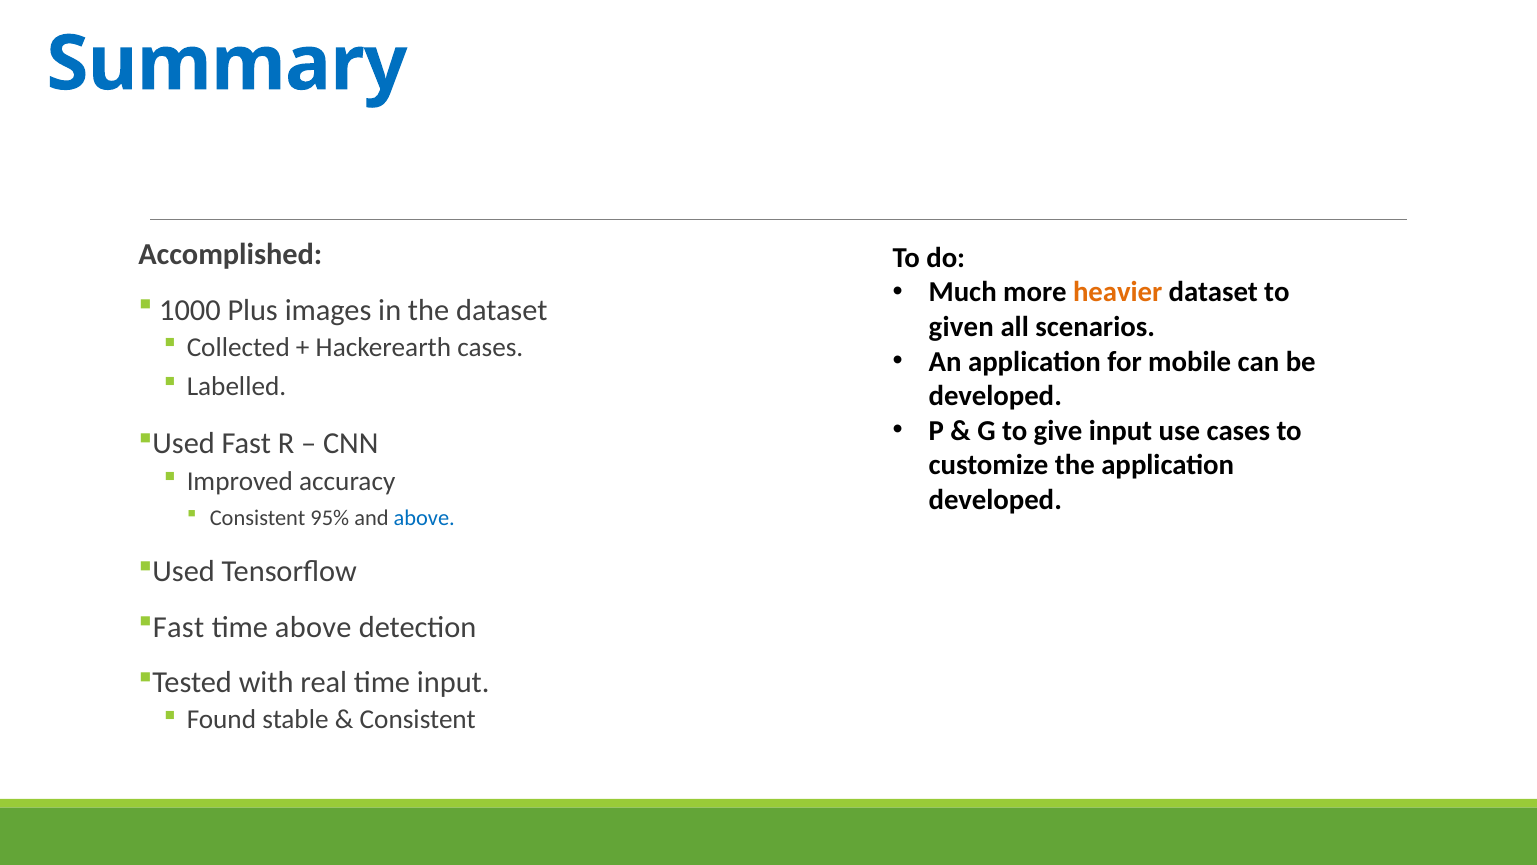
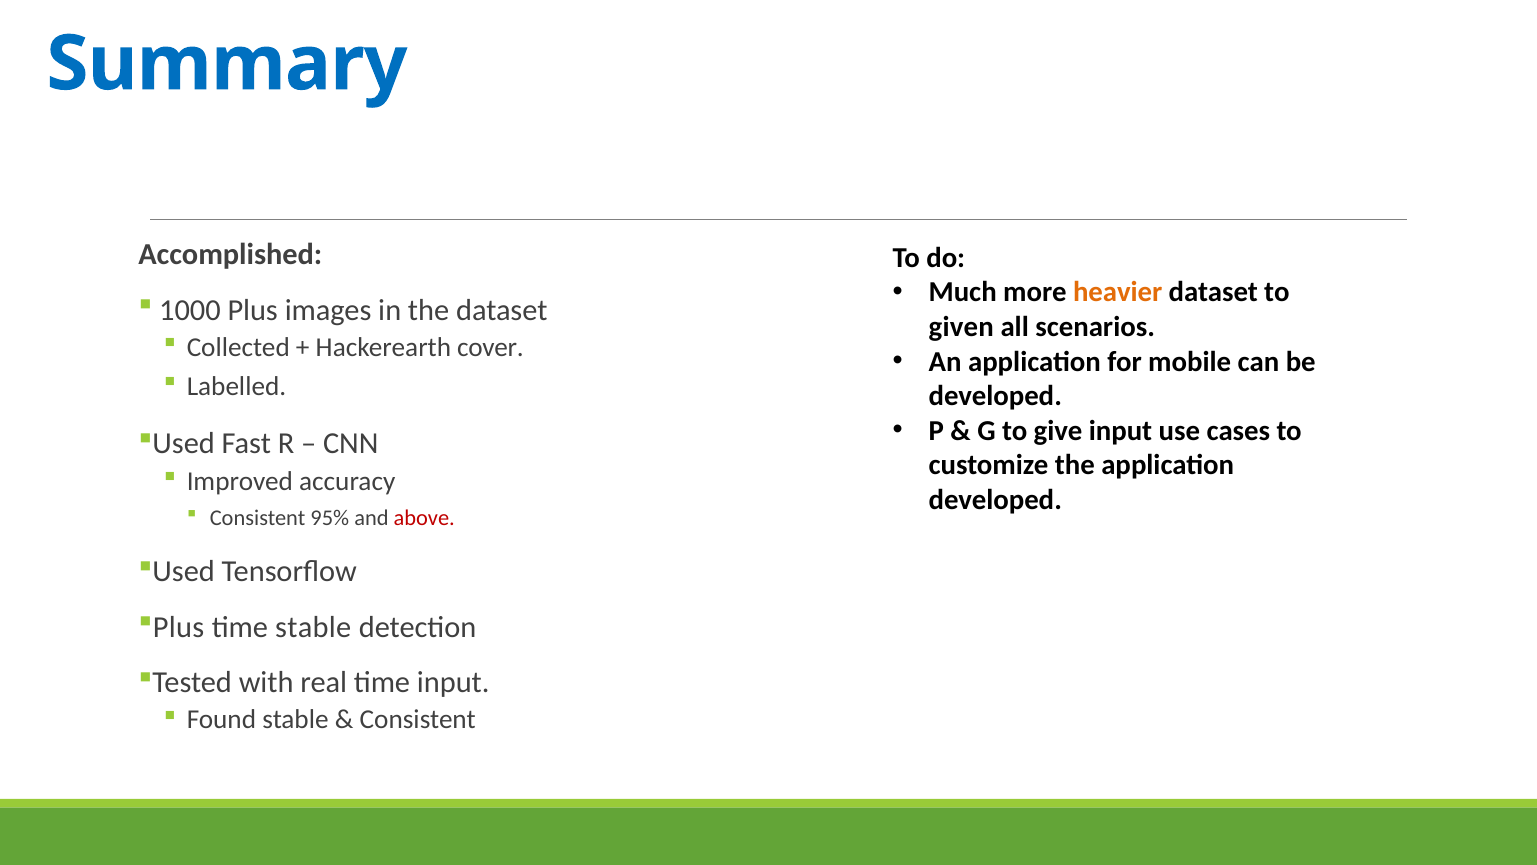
Hackerearth cases: cases -> cover
above at (424, 517) colour: blue -> red
Fast at (179, 627): Fast -> Plus
time above: above -> stable
